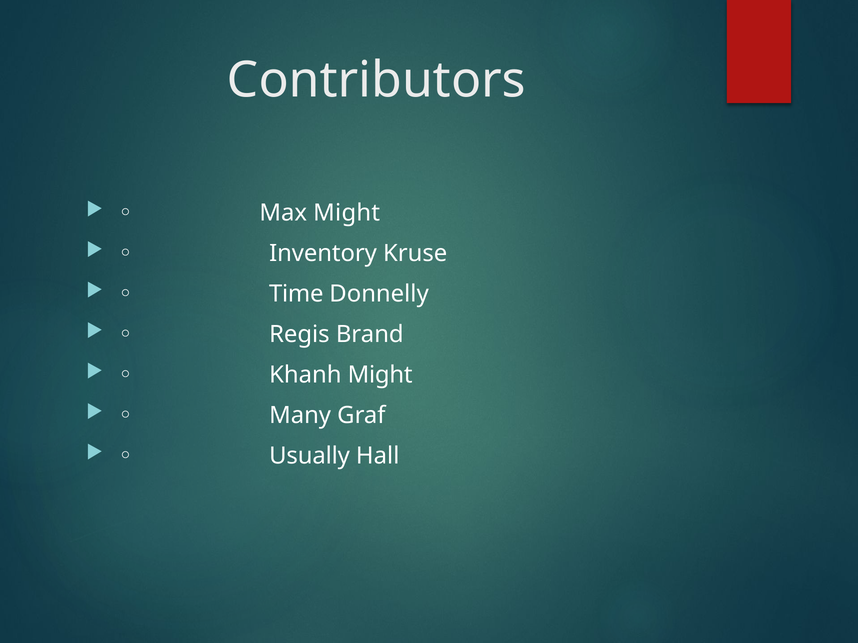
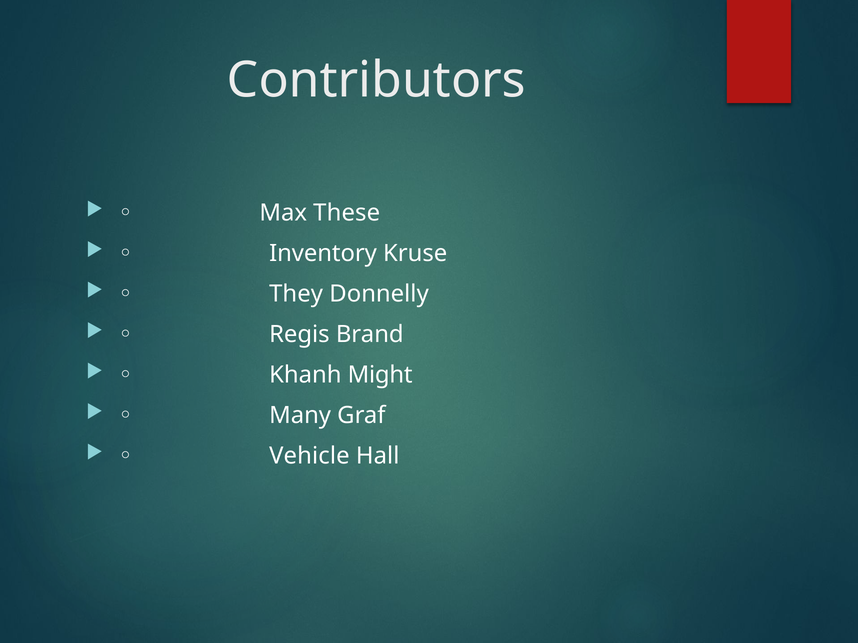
Max Might: Might -> These
Time: Time -> They
Usually: Usually -> Vehicle
